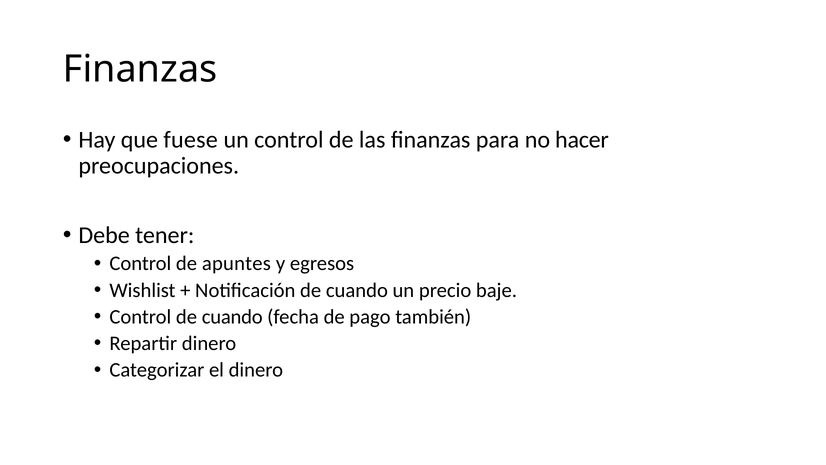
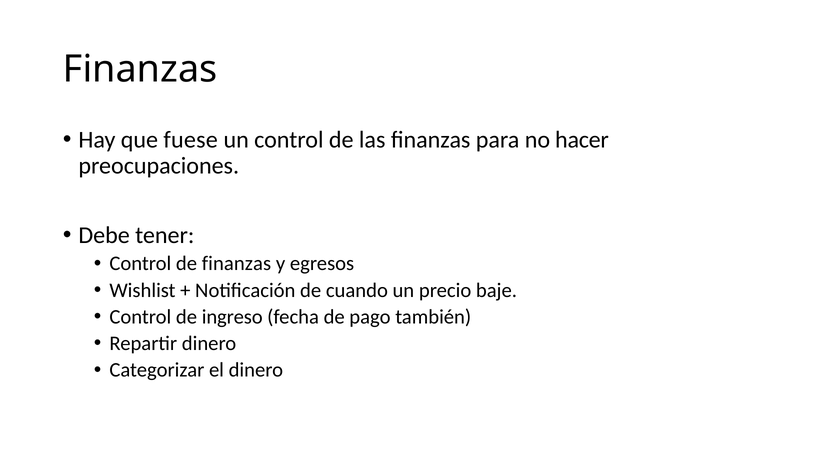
de apuntes: apuntes -> finanzas
Control de cuando: cuando -> ingreso
